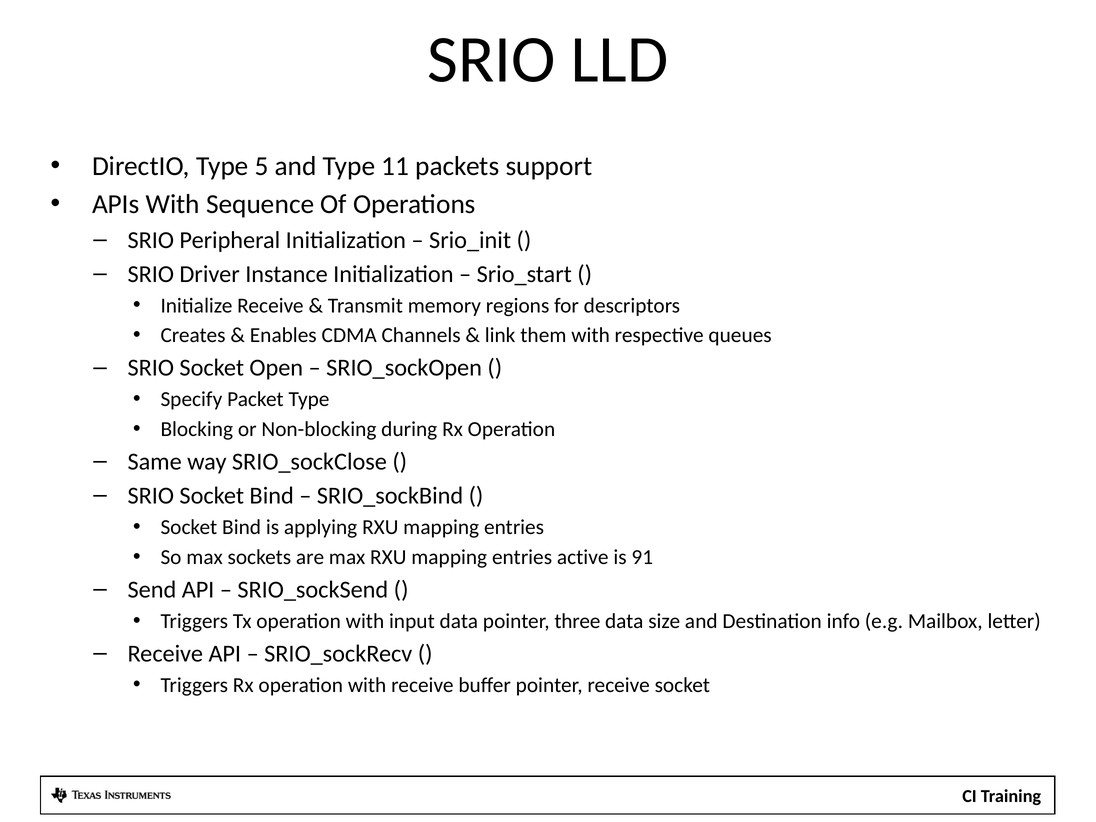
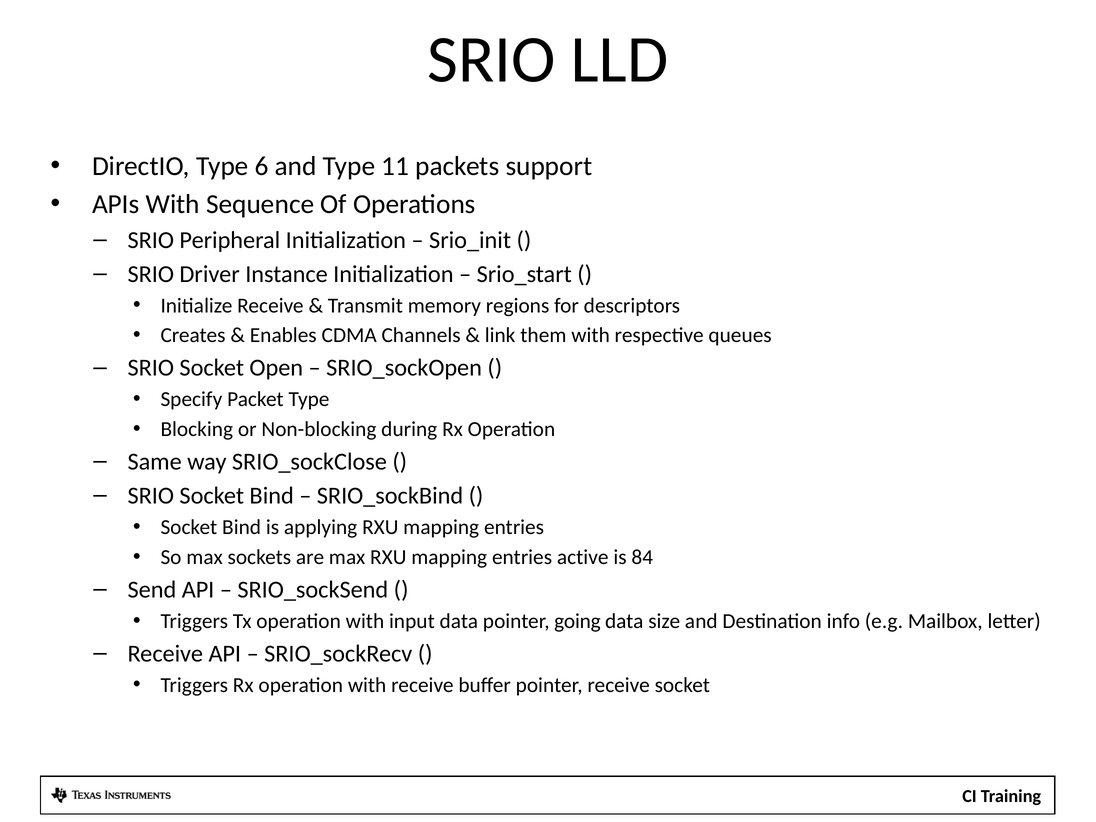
5: 5 -> 6
91: 91 -> 84
three: three -> going
